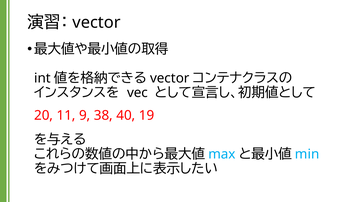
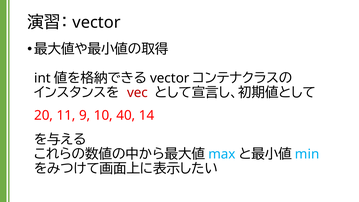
vec colour: black -> red
38: 38 -> 10
19: 19 -> 14
